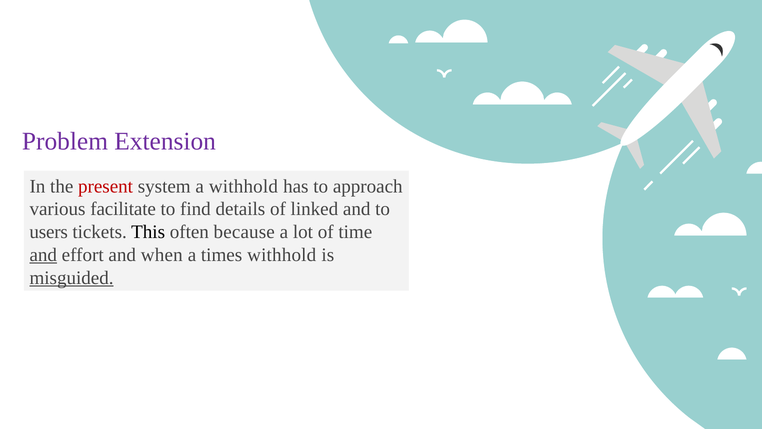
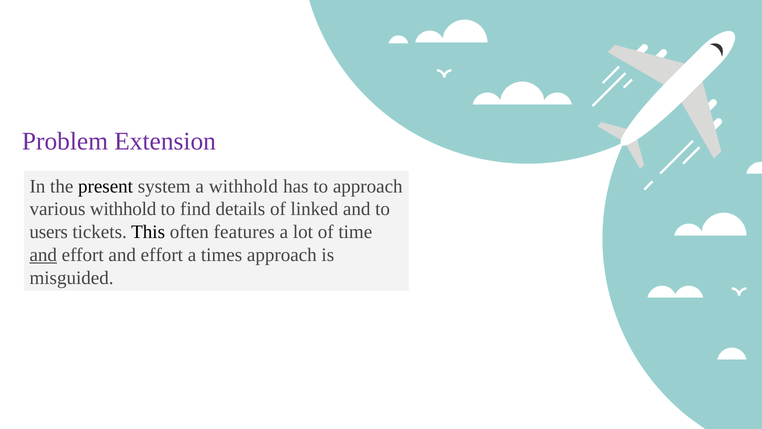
present colour: red -> black
various facilitate: facilitate -> withhold
because: because -> features
effort and when: when -> effort
times withhold: withhold -> approach
misguided underline: present -> none
